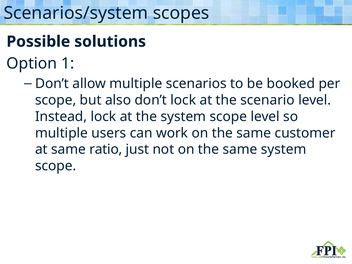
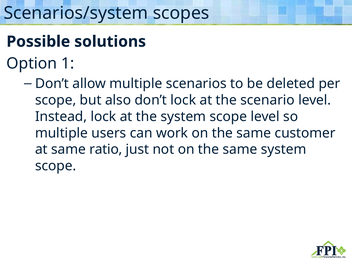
booked: booked -> deleted
